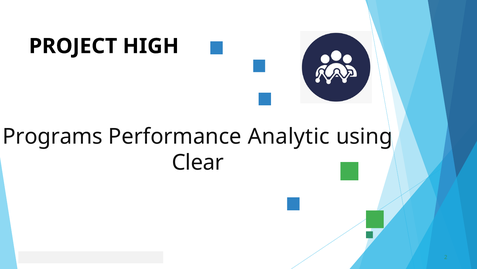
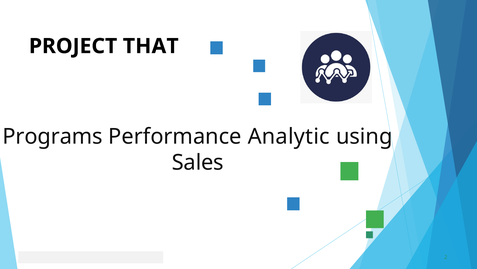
HIGH: HIGH -> THAT
Clear: Clear -> Sales
